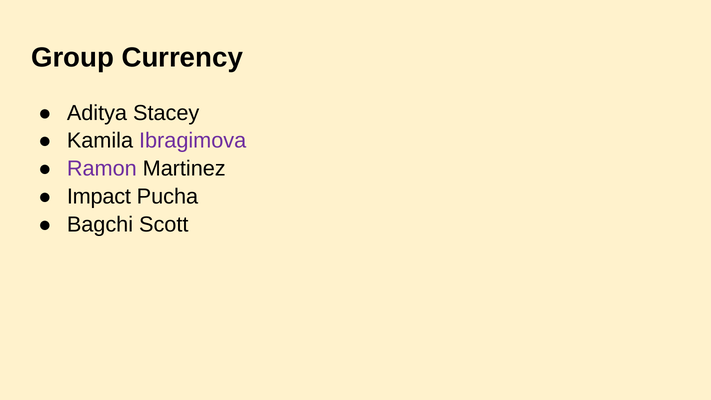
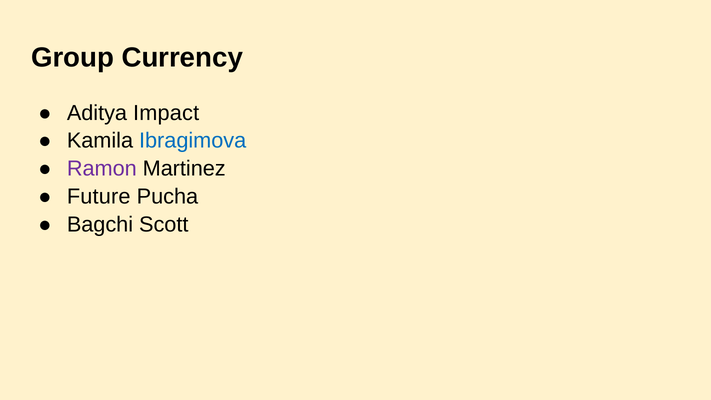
Stacey: Stacey -> Impact
Ibragimova colour: purple -> blue
Impact: Impact -> Future
